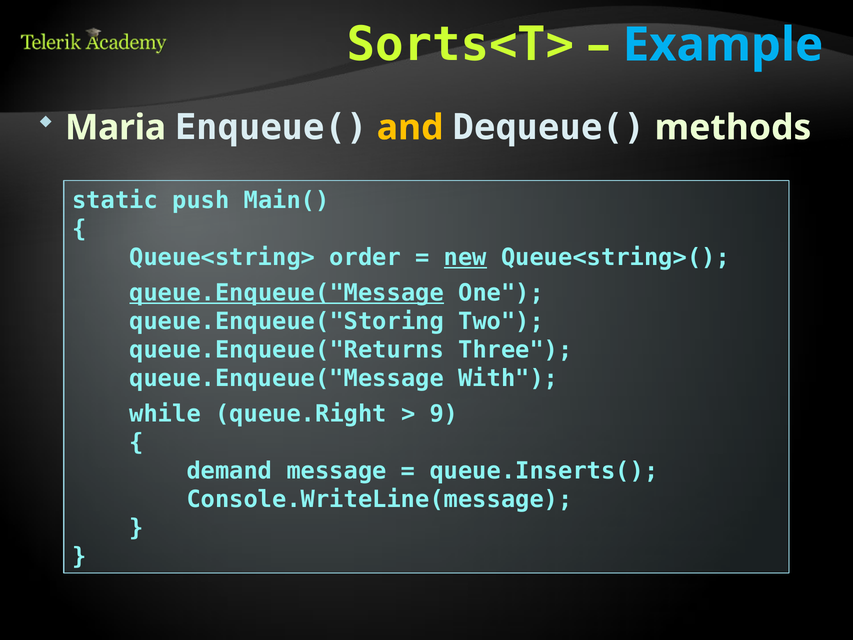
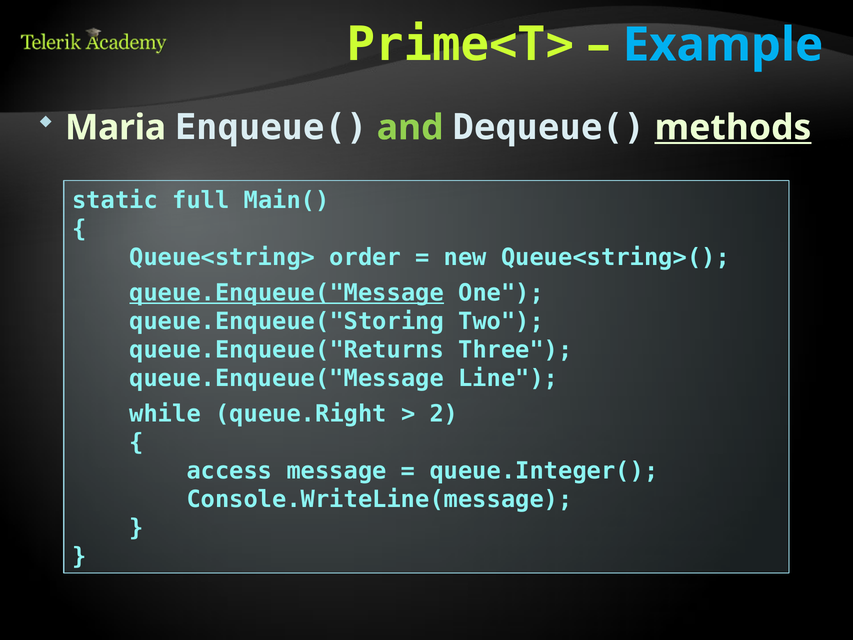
Sorts<T>: Sorts<T> -> Prime<T>
and colour: yellow -> light green
methods underline: none -> present
push: push -> full
new underline: present -> none
With: With -> Line
9: 9 -> 2
demand: demand -> access
queue.Inserts(: queue.Inserts( -> queue.Integer(
